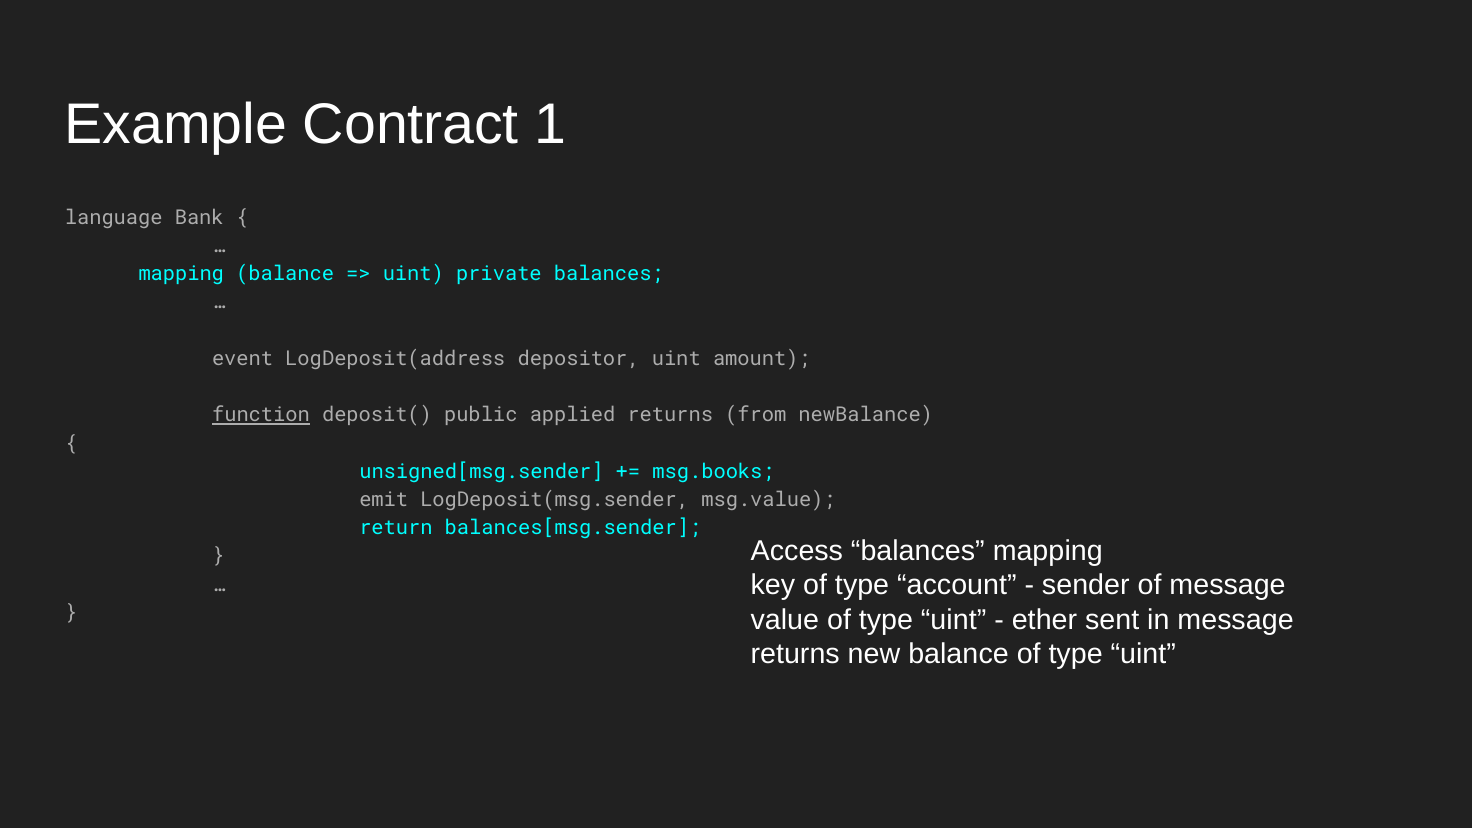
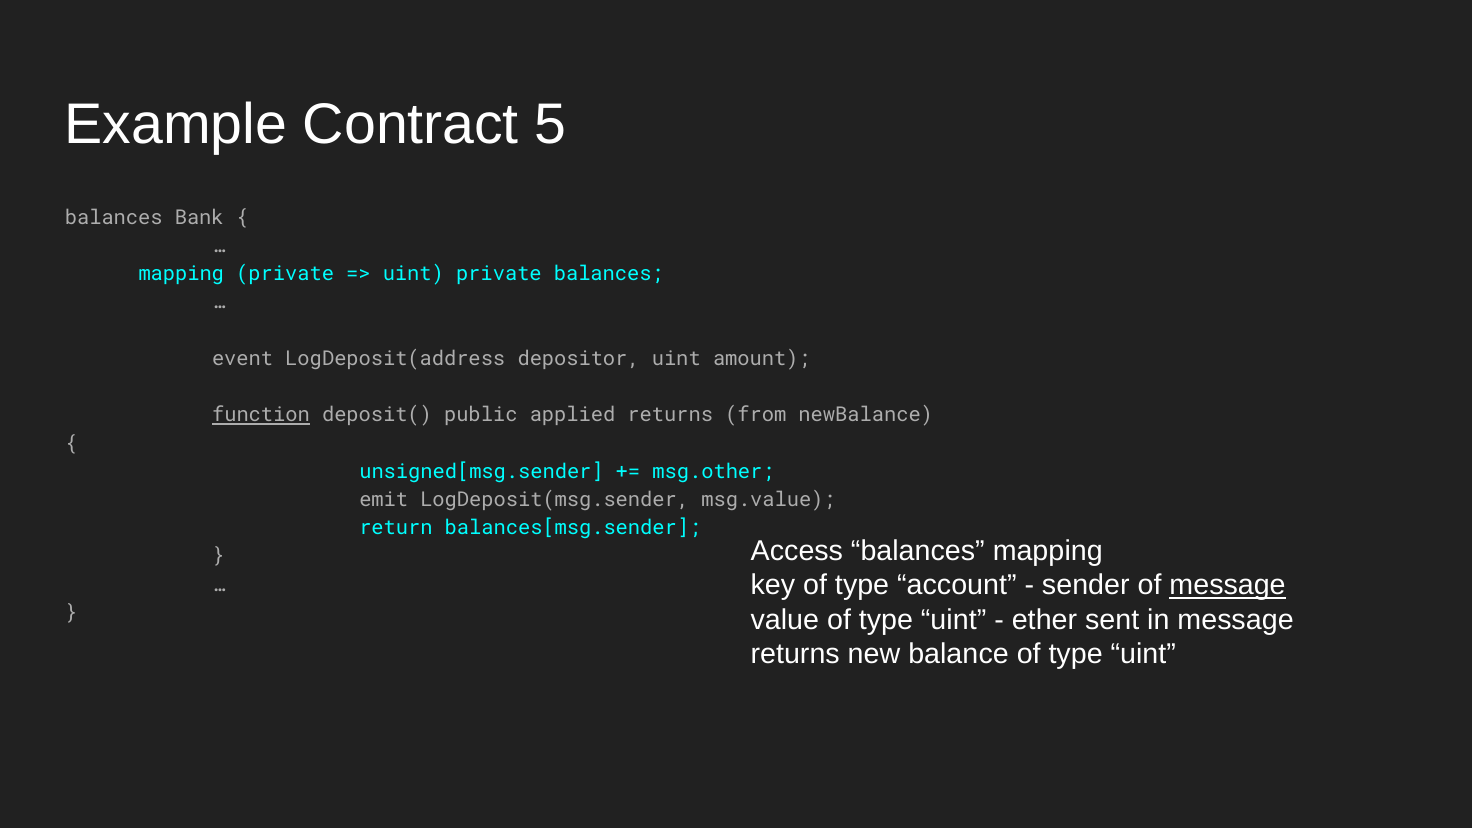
1: 1 -> 5
language at (114, 218): language -> balances
mapping balance: balance -> private
msg.books: msg.books -> msg.other
message at (1228, 585) underline: none -> present
